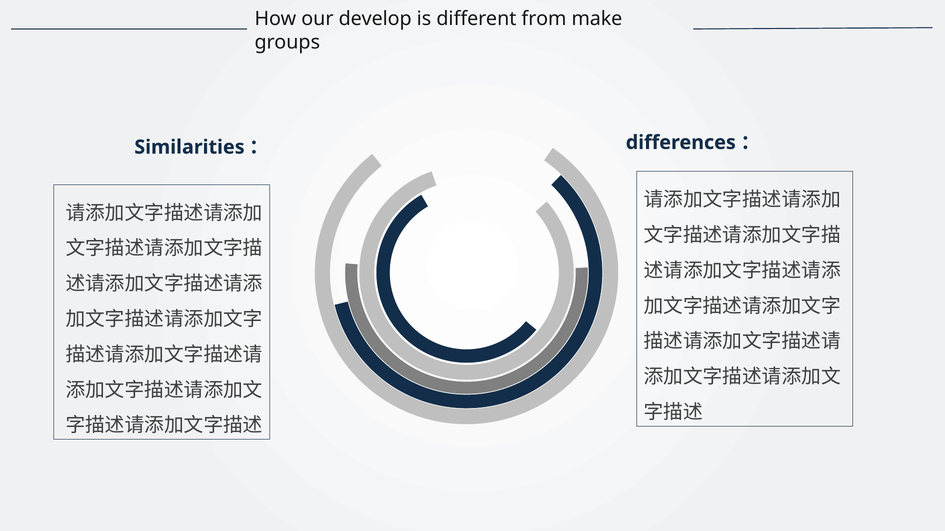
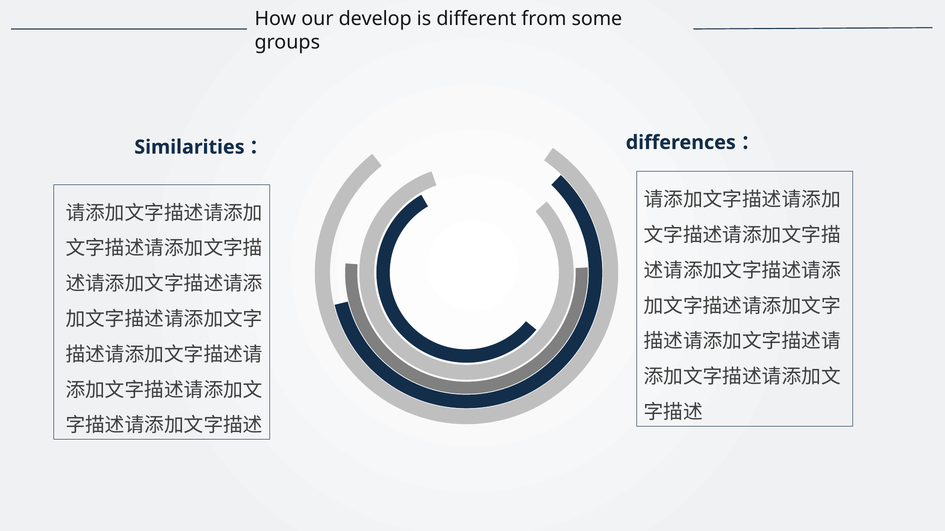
make: make -> some
